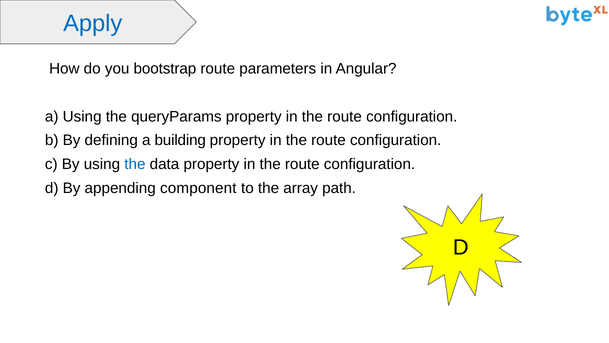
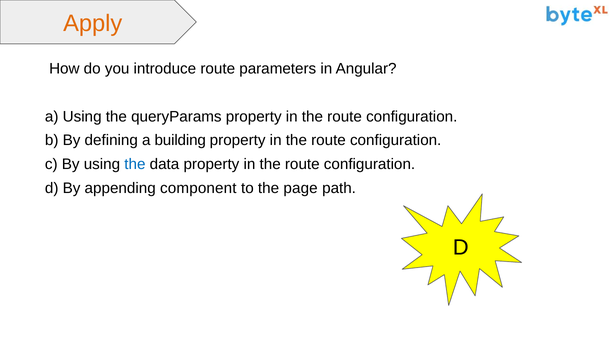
Apply colour: blue -> orange
bootstrap: bootstrap -> introduce
array: array -> page
